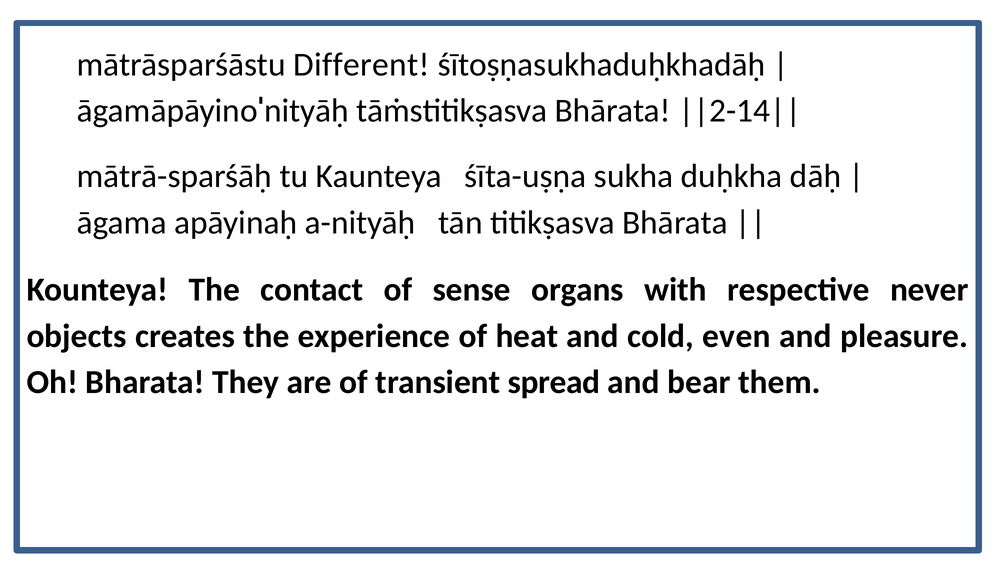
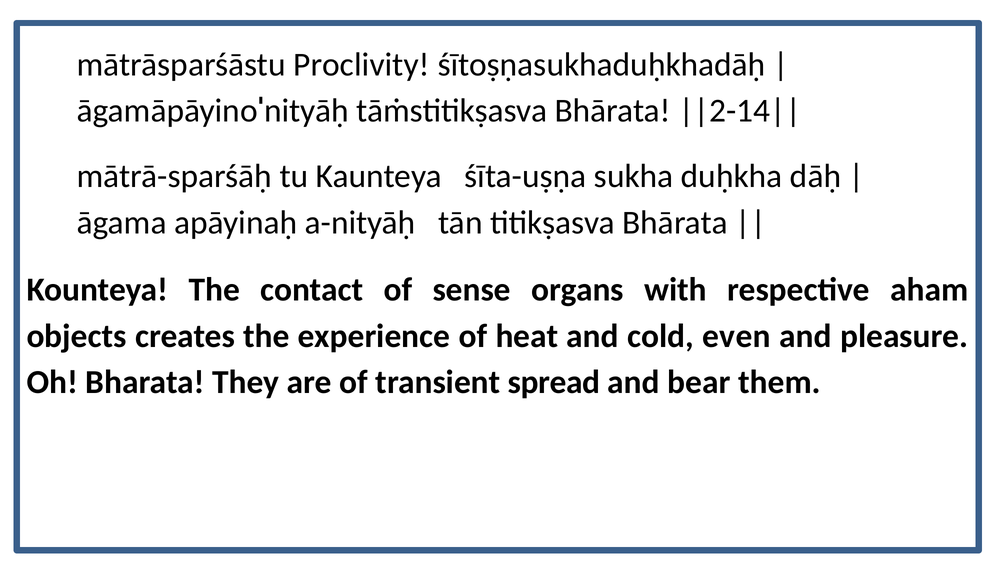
Different: Different -> Proclivity
never: never -> aham
